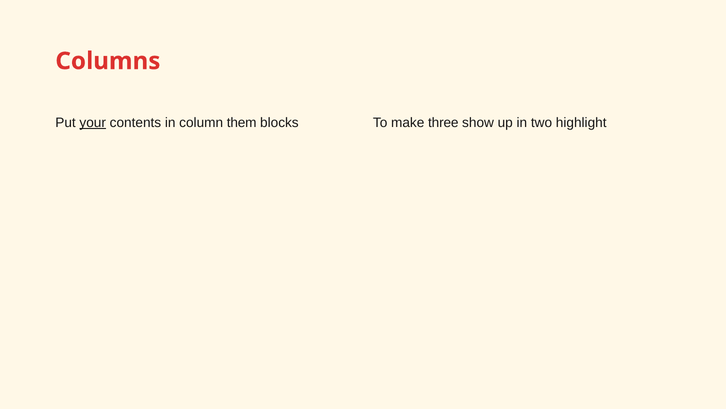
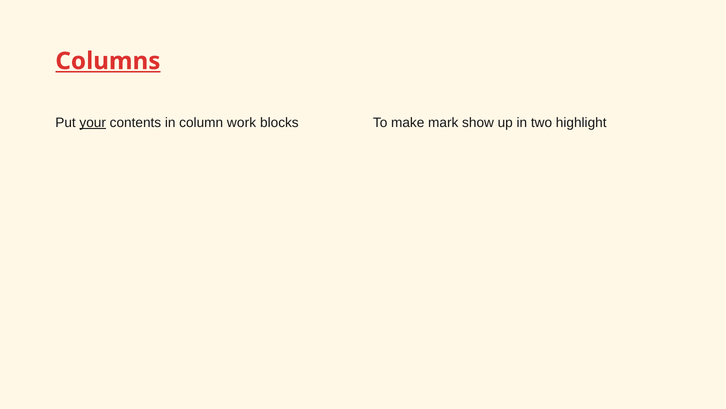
Columns underline: none -> present
them: them -> work
three: three -> mark
